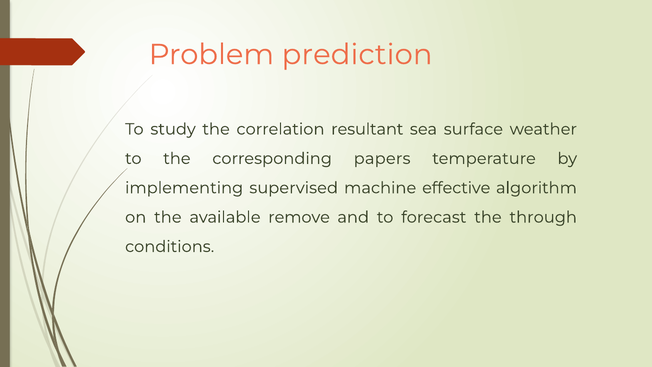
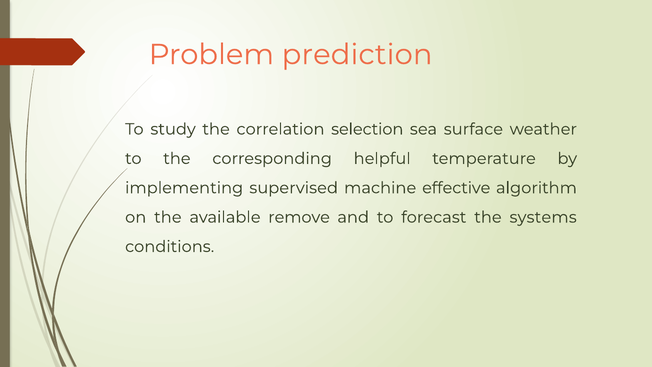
resultant: resultant -> selection
papers: papers -> helpful
through: through -> systems
